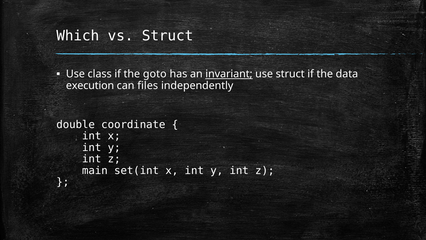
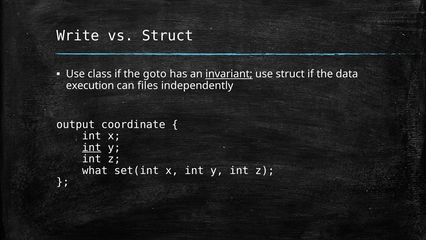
Which: Which -> Write
double: double -> output
int at (92, 147) underline: none -> present
main: main -> what
